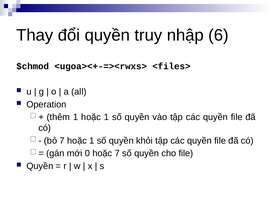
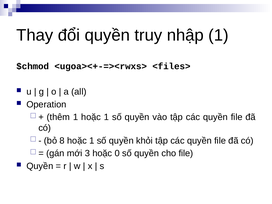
nhập 6: 6 -> 1
bỏ 7: 7 -> 8
0: 0 -> 3
hoặc 7: 7 -> 0
